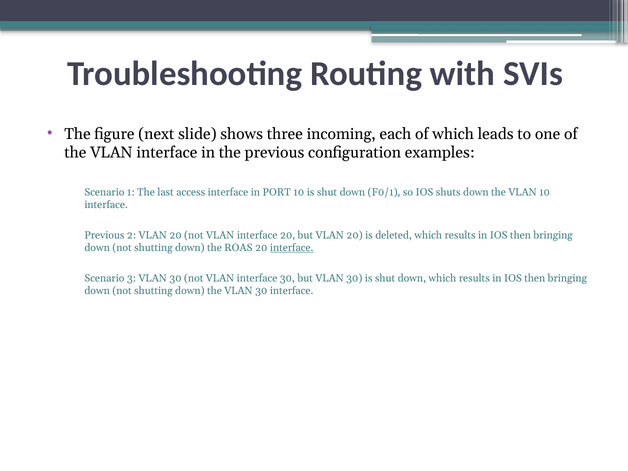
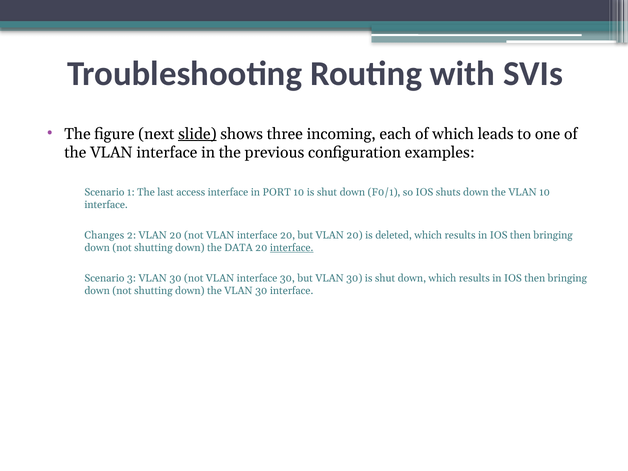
slide underline: none -> present
Previous at (104, 235): Previous -> Changes
ROAS: ROAS -> DATA
